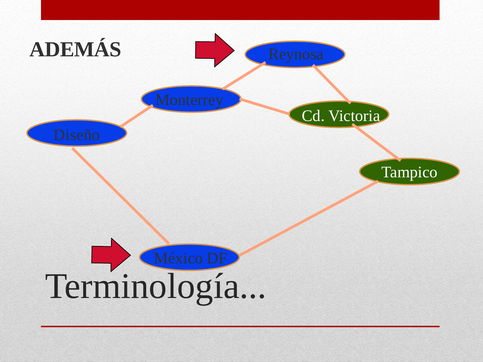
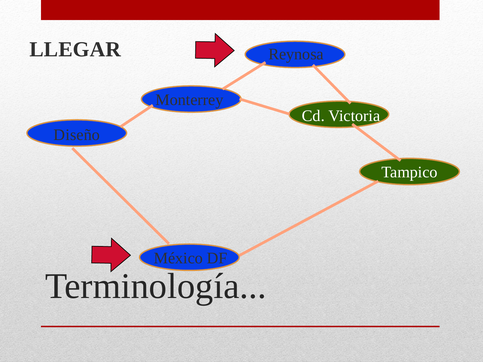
ADEMÁS: ADEMÁS -> LLEGAR
